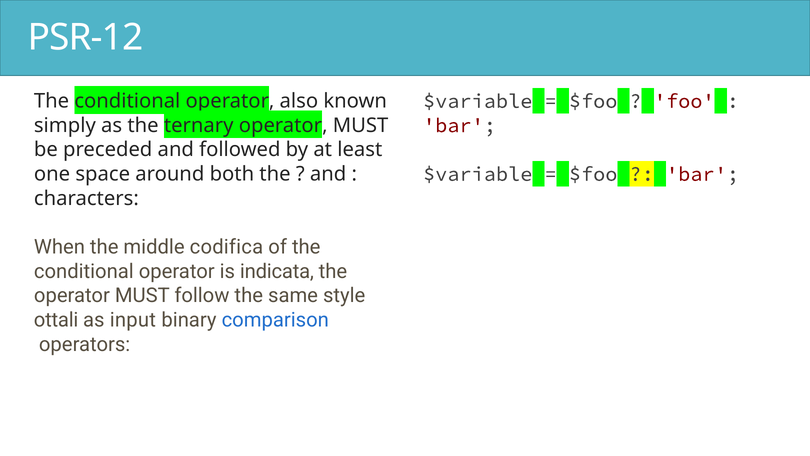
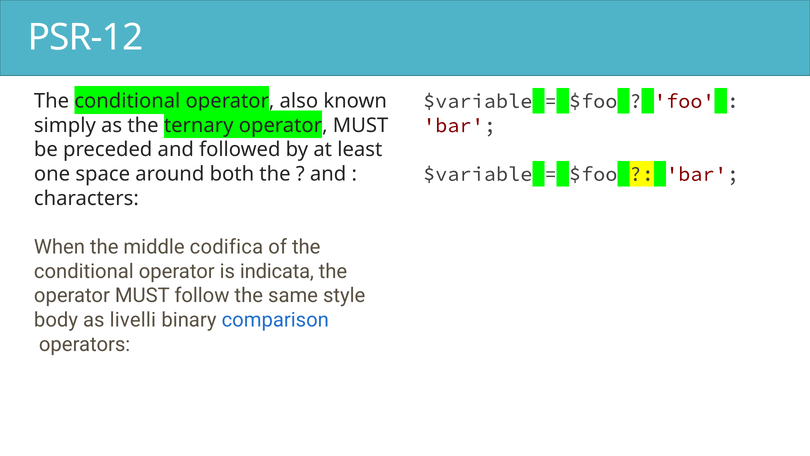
ottali: ottali -> body
input: input -> livelli
